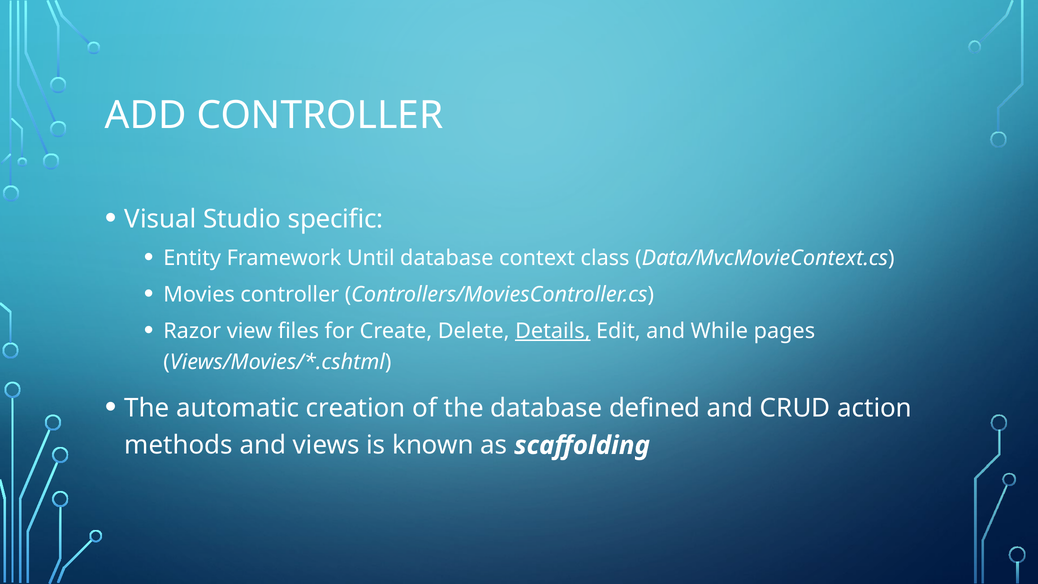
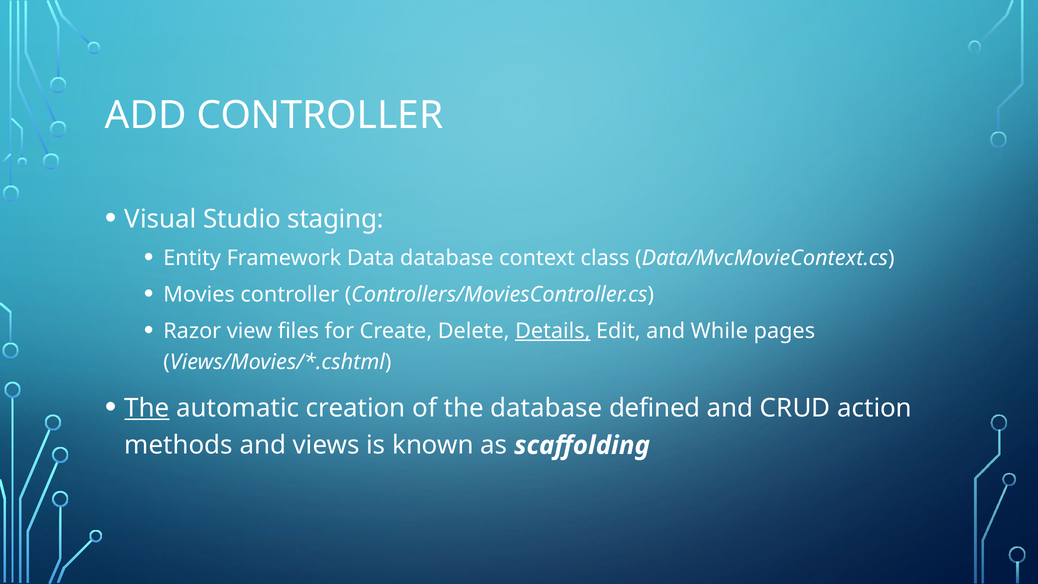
specific: specific -> staging
Until: Until -> Data
The at (147, 408) underline: none -> present
